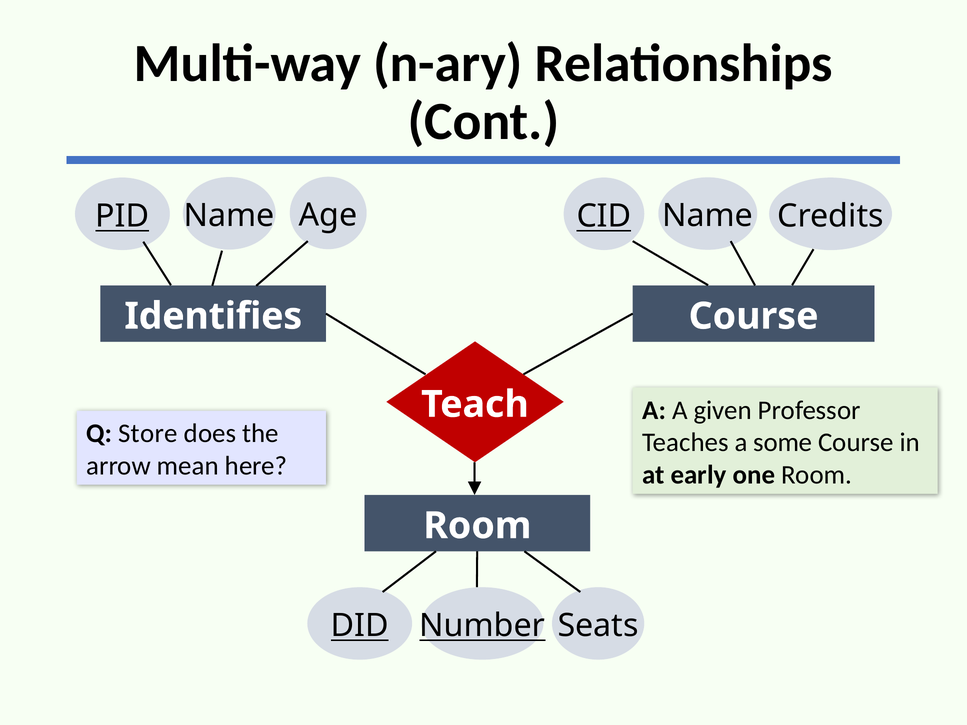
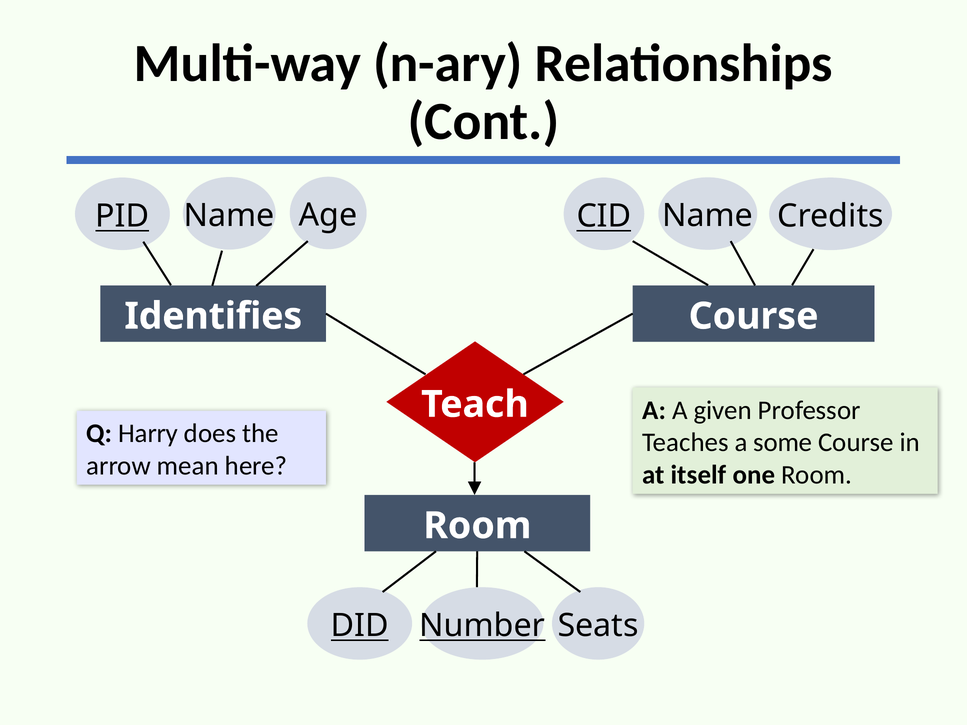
Store: Store -> Harry
early: early -> itself
